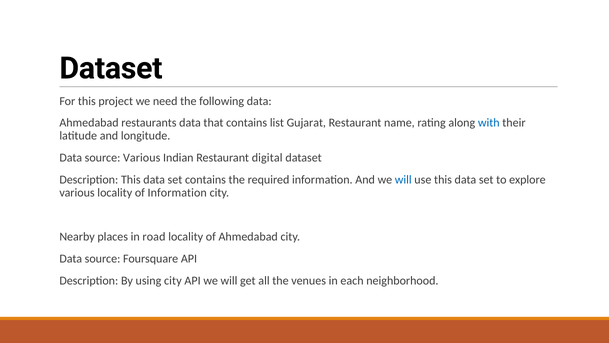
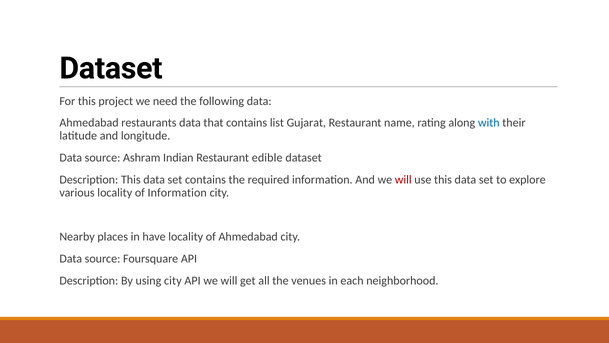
source Various: Various -> Ashram
digital: digital -> edible
will at (403, 180) colour: blue -> red
road: road -> have
